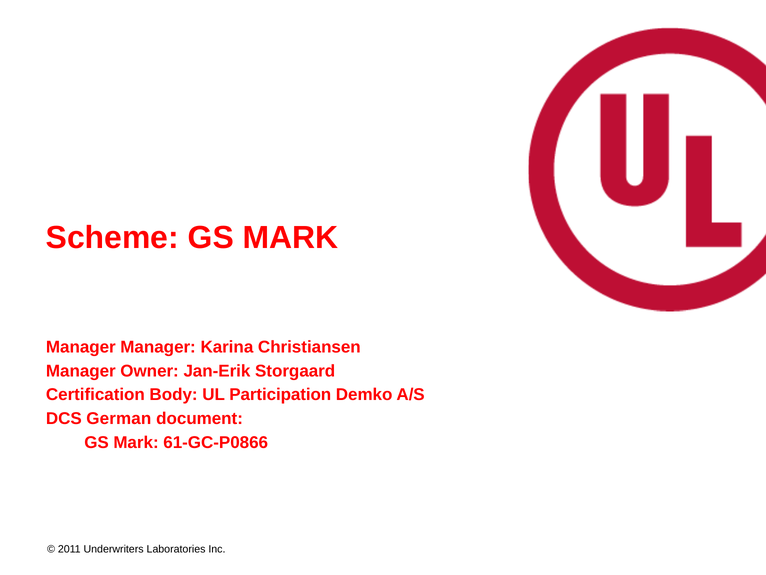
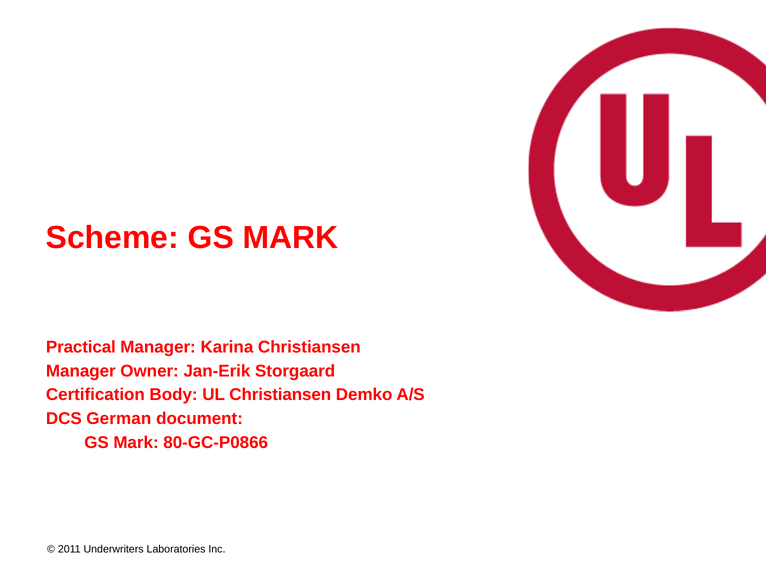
Manager at (81, 347): Manager -> Practical
UL Participation: Participation -> Christiansen
61-GC-P0866: 61-GC-P0866 -> 80-GC-P0866
